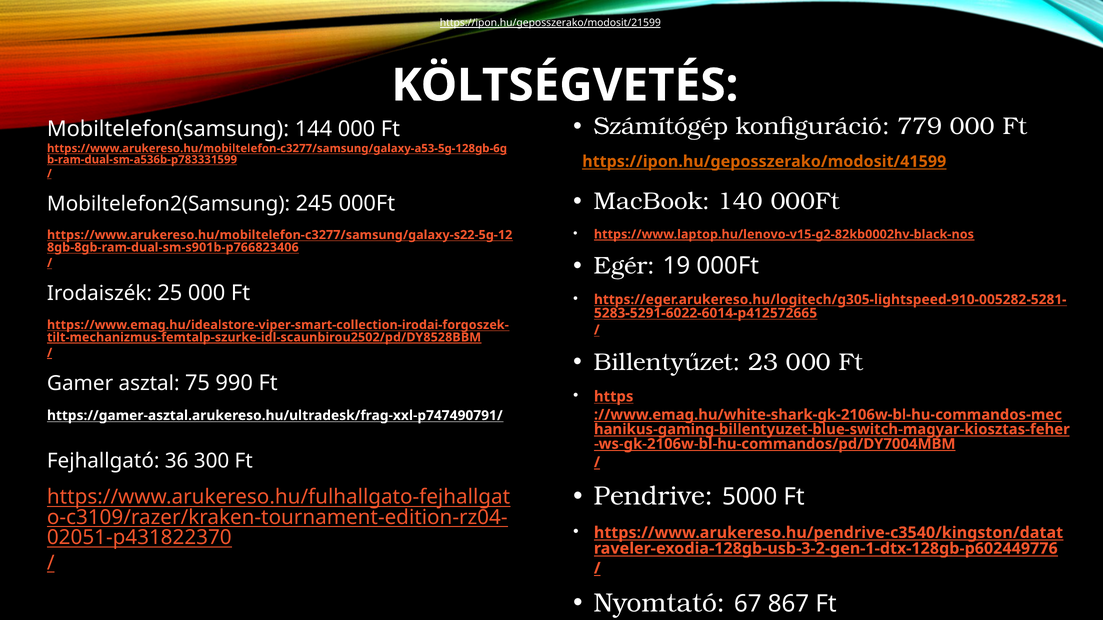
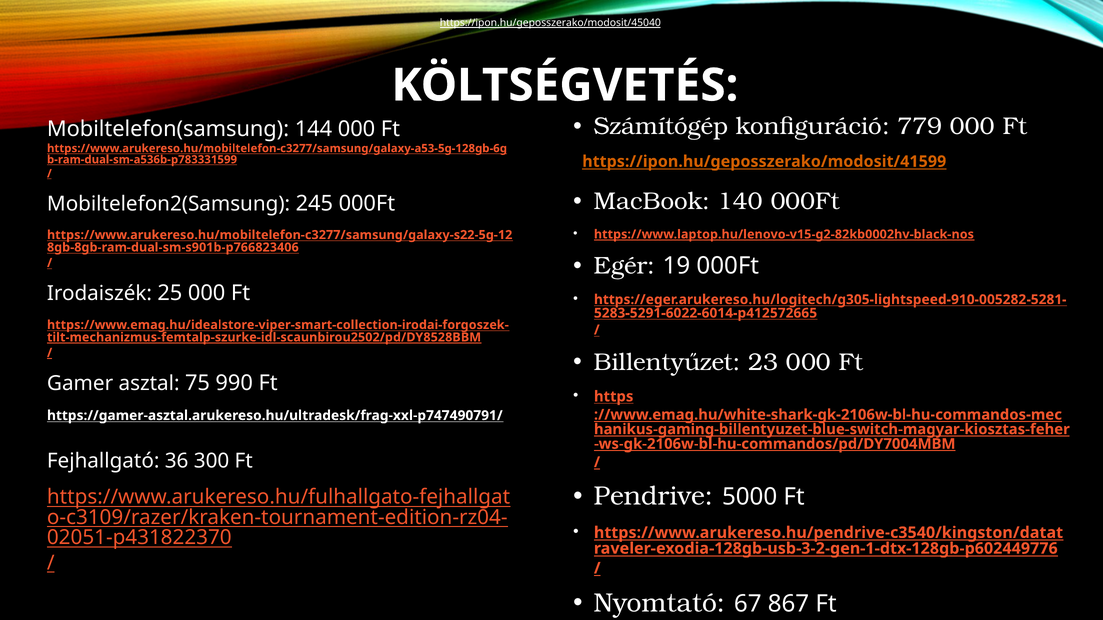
https://ipon.hu/geposszerako/modosit/21599: https://ipon.hu/geposszerako/modosit/21599 -> https://ipon.hu/geposszerako/modosit/45040
